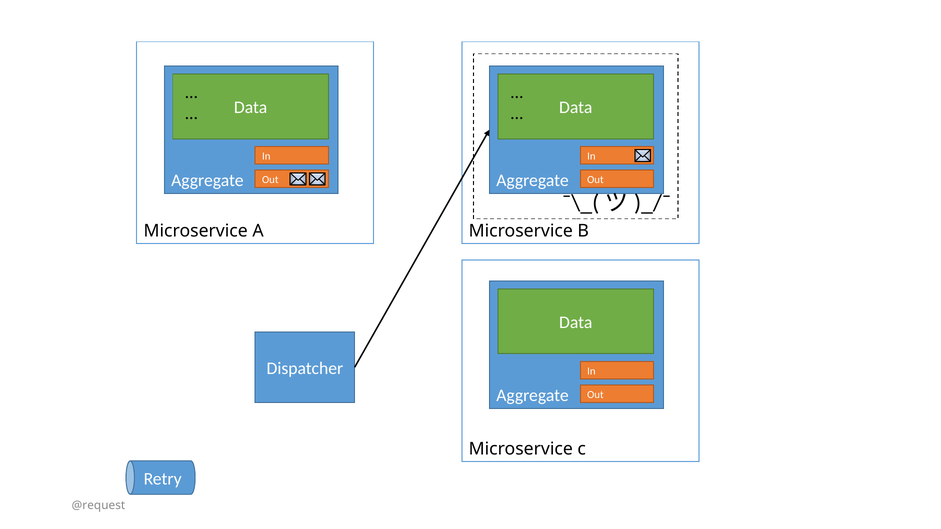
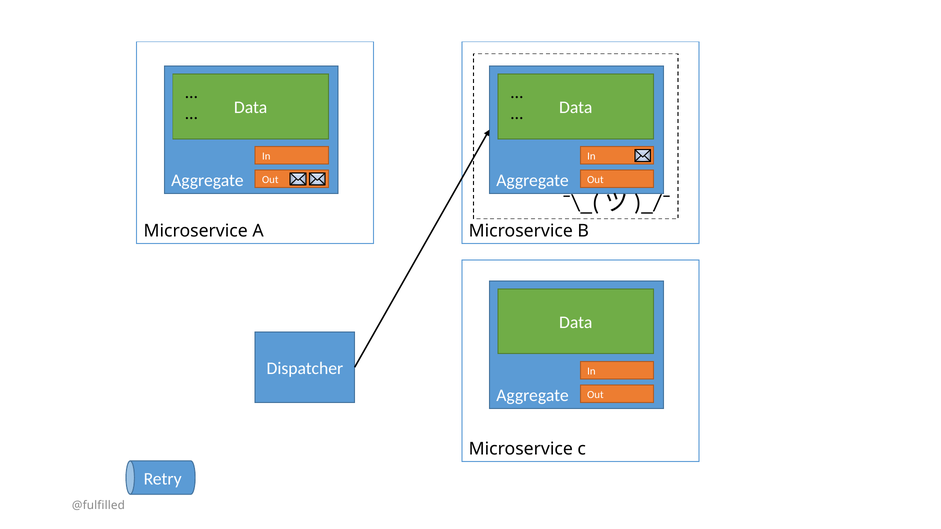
@request: @request -> @fulfilled
